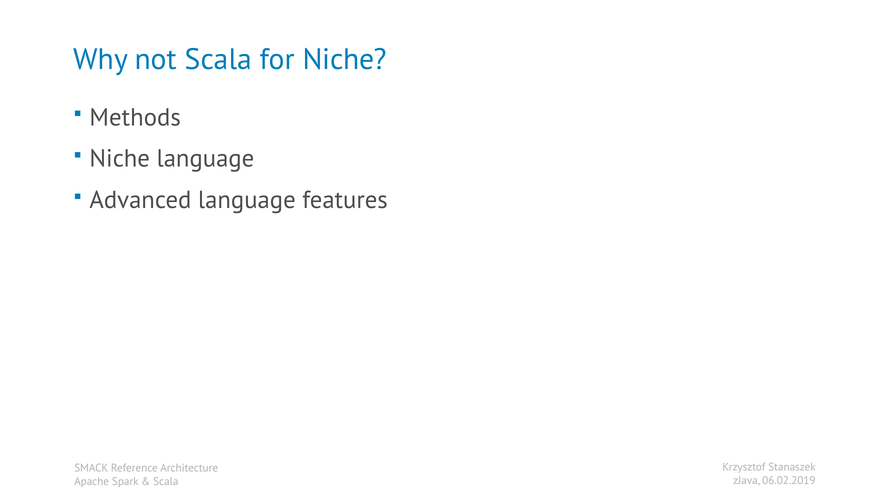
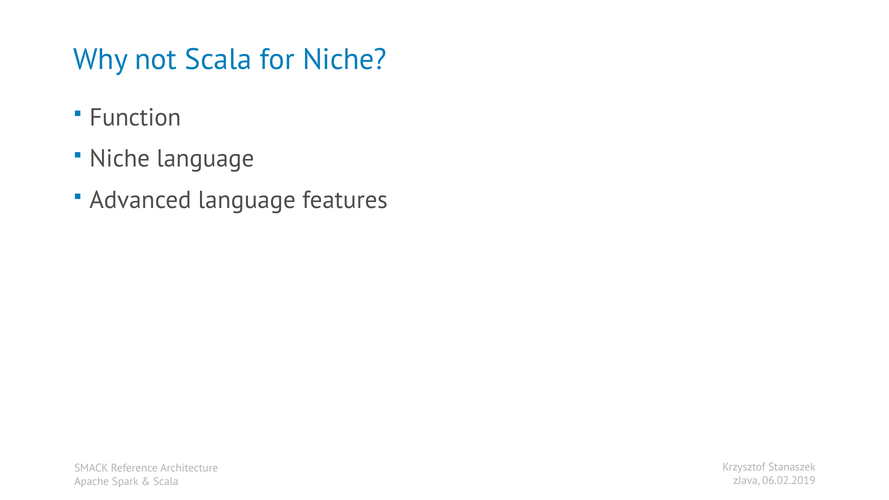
Methods: Methods -> Function
